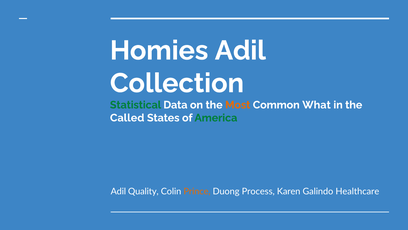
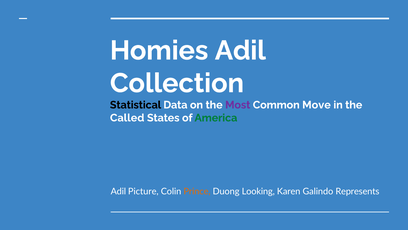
Statistical colour: green -> black
Most colour: orange -> purple
What: What -> Move
Quality: Quality -> Picture
Process: Process -> Looking
Healthcare: Healthcare -> Represents
